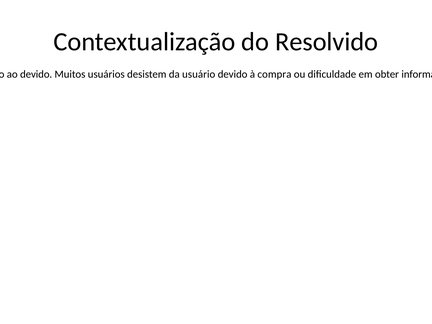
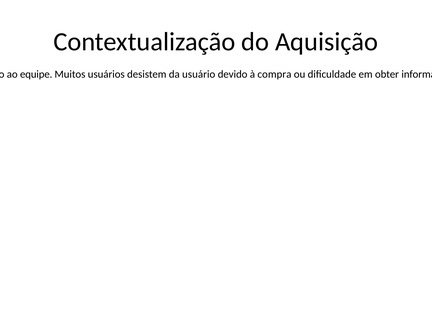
do Resolvido: Resolvido -> Aquisição
ao devido: devido -> equipe
